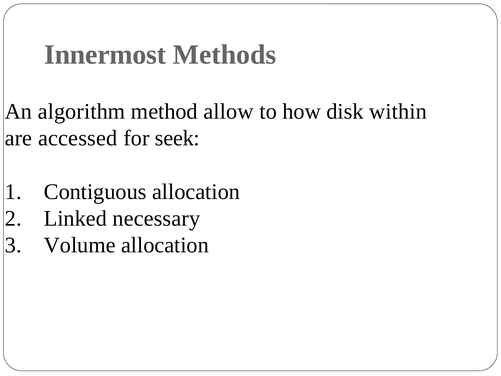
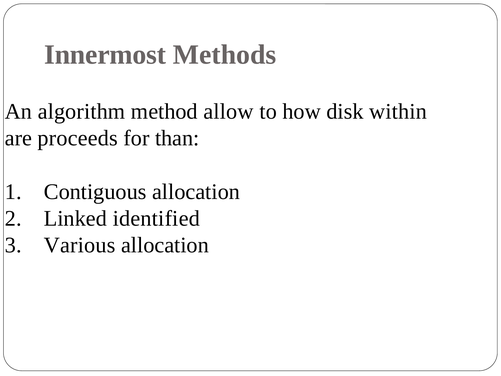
accessed: accessed -> proceeds
seek: seek -> than
necessary: necessary -> identified
Volume: Volume -> Various
